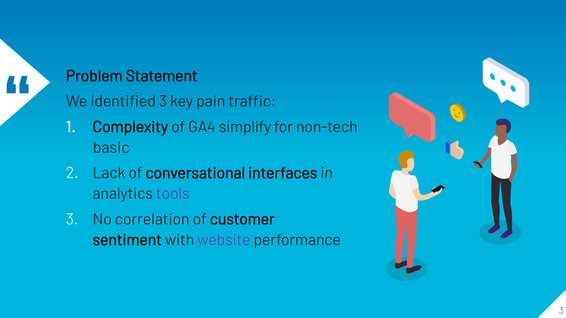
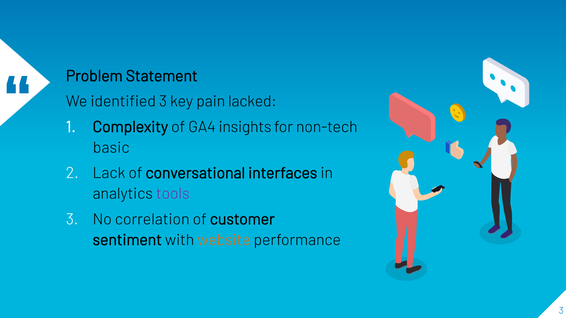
traffic: traffic -> lacked
simplify: simplify -> insights
website colour: purple -> orange
